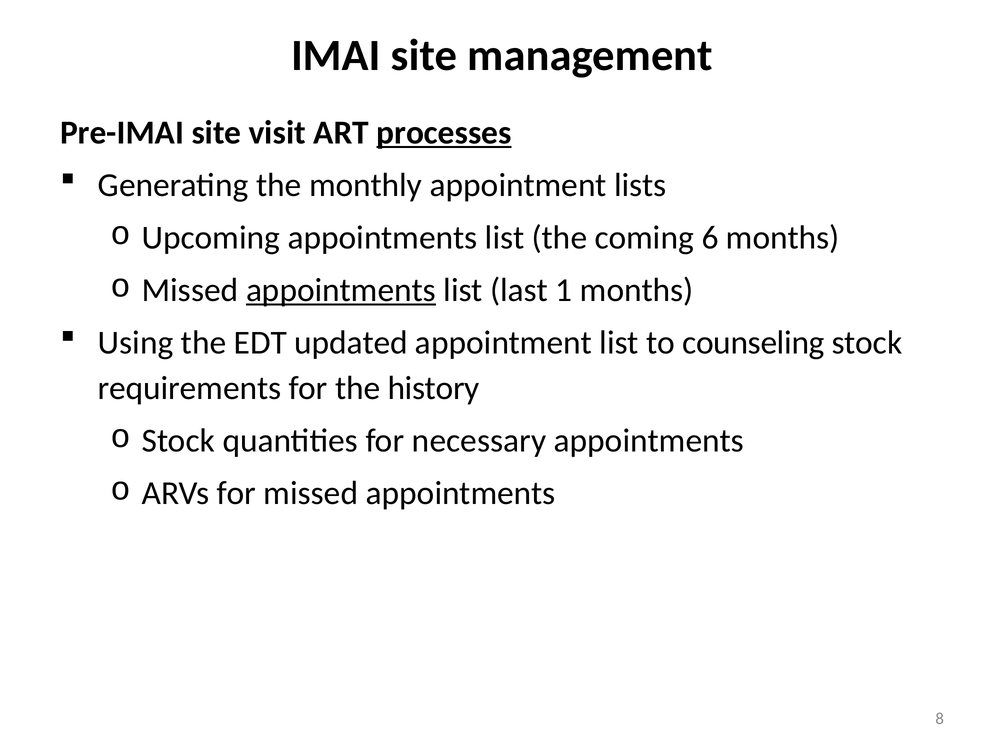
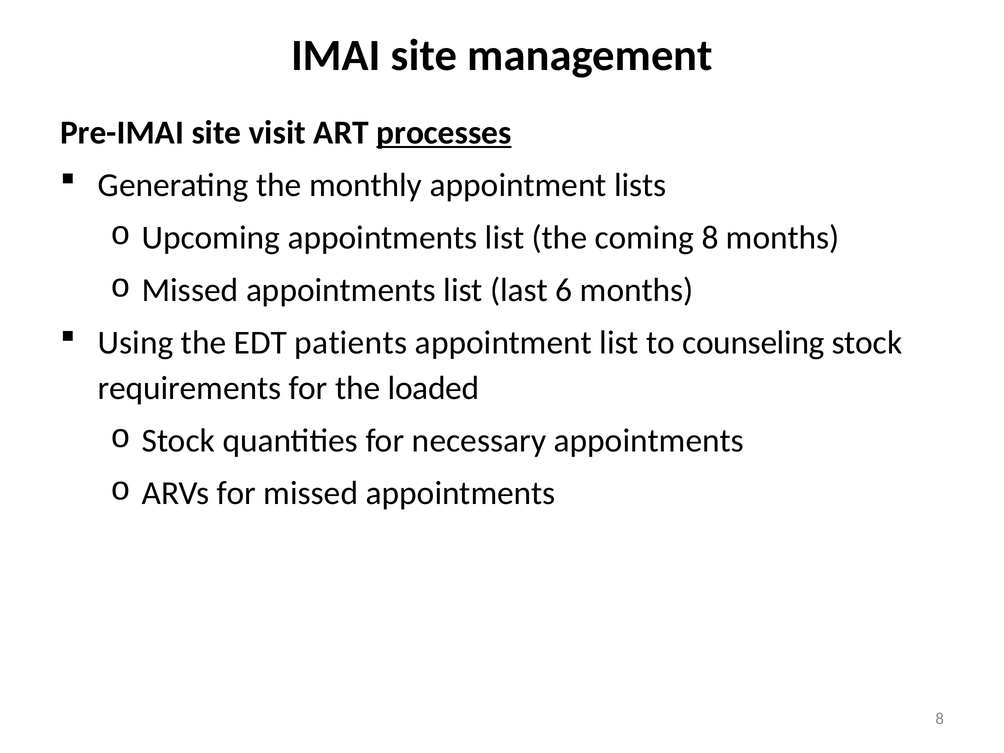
coming 6: 6 -> 8
appointments at (341, 290) underline: present -> none
1: 1 -> 6
updated: updated -> patients
history: history -> loaded
